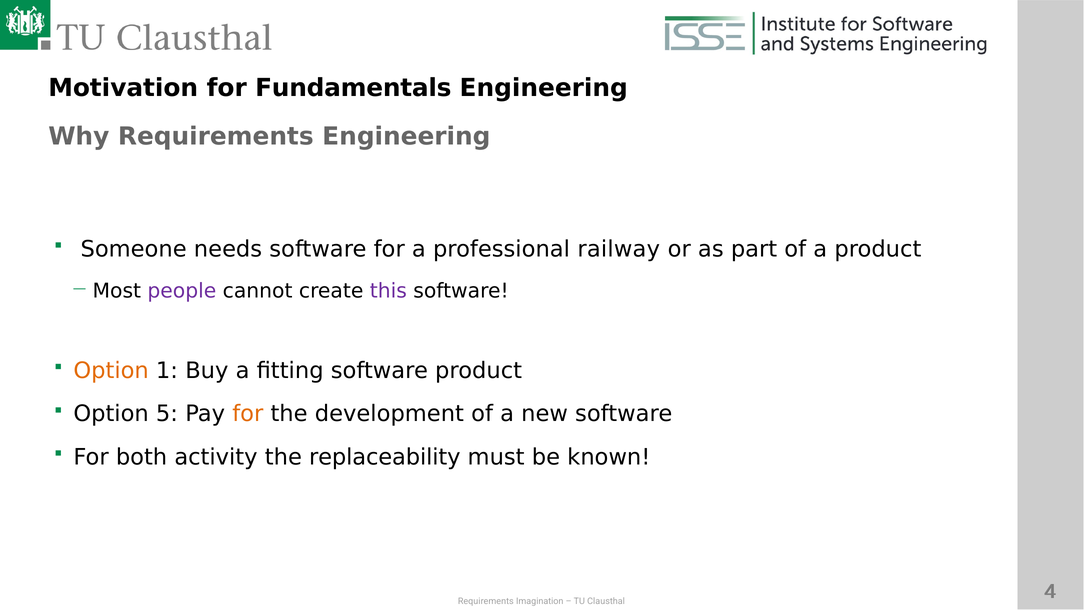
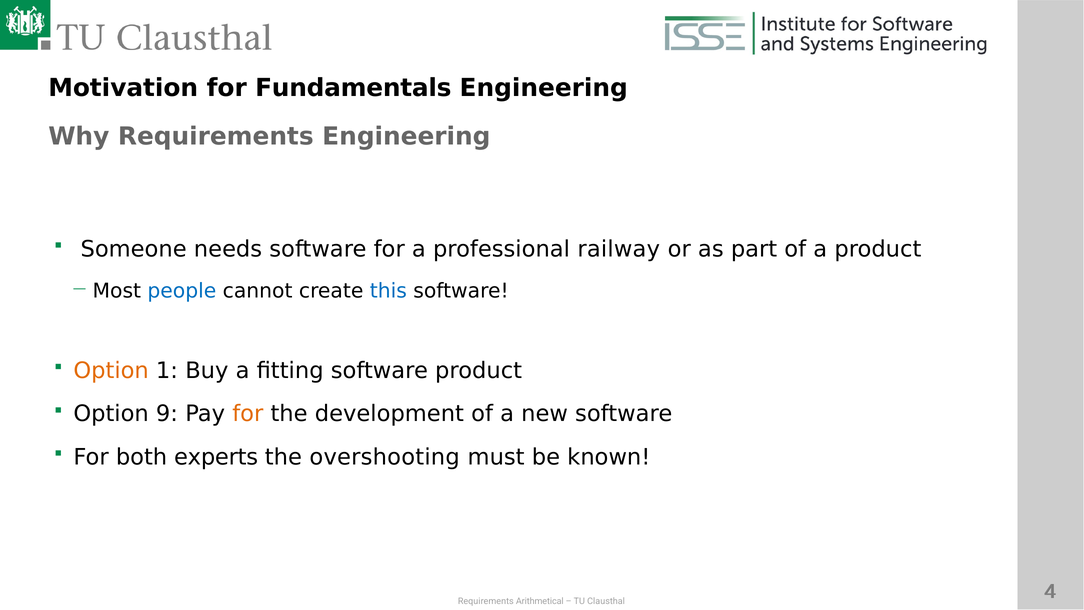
people colour: purple -> blue
this colour: purple -> blue
5: 5 -> 9
activity: activity -> experts
replaceability: replaceability -> overshooting
Imagination: Imagination -> Arithmetical
